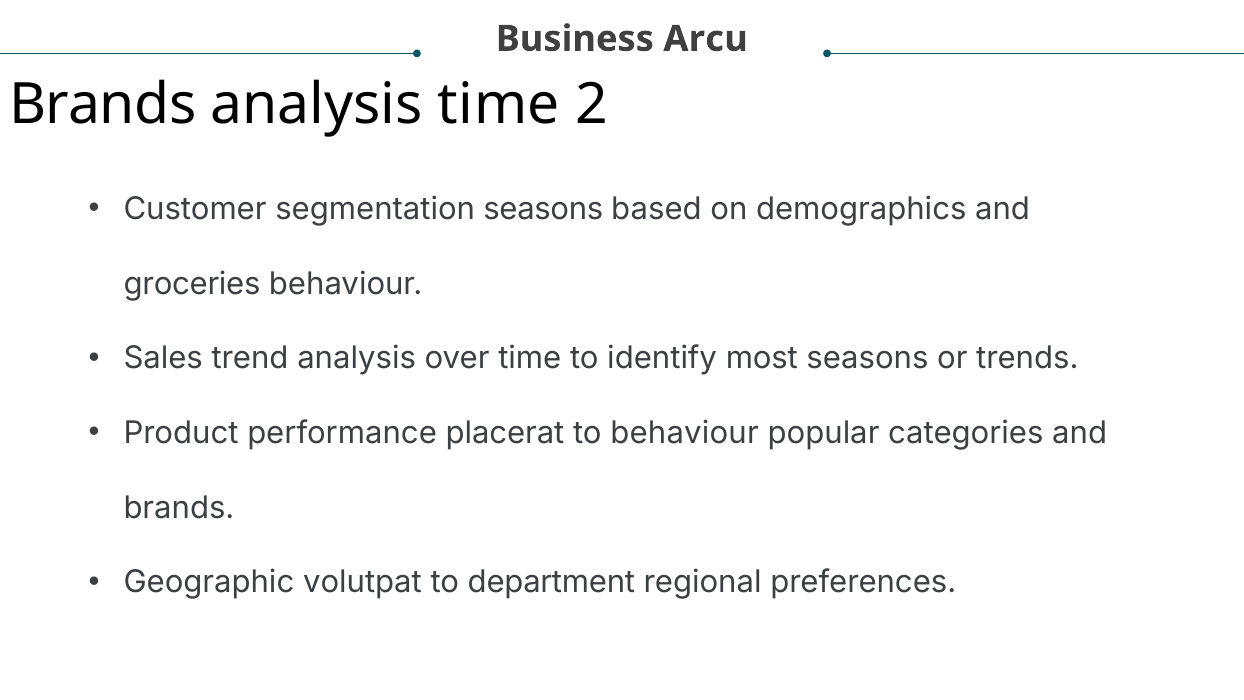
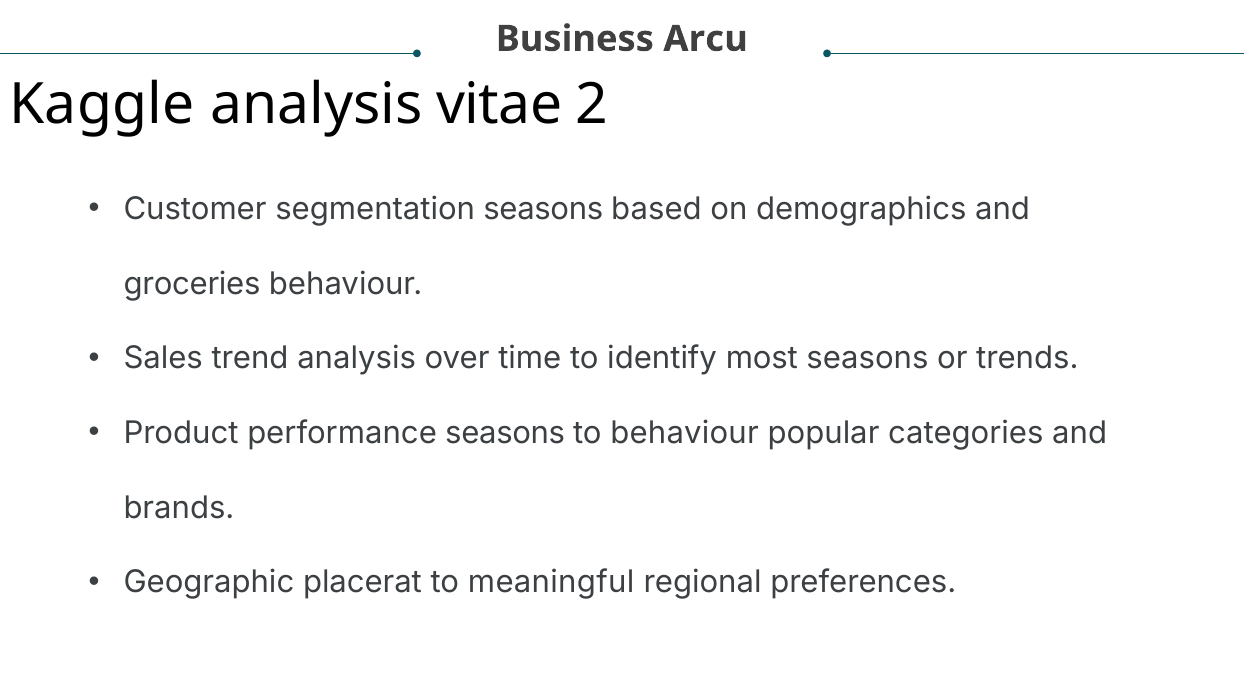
Brands at (103, 104): Brands -> Kaggle
analysis time: time -> vitae
performance placerat: placerat -> seasons
volutpat: volutpat -> placerat
department: department -> meaningful
